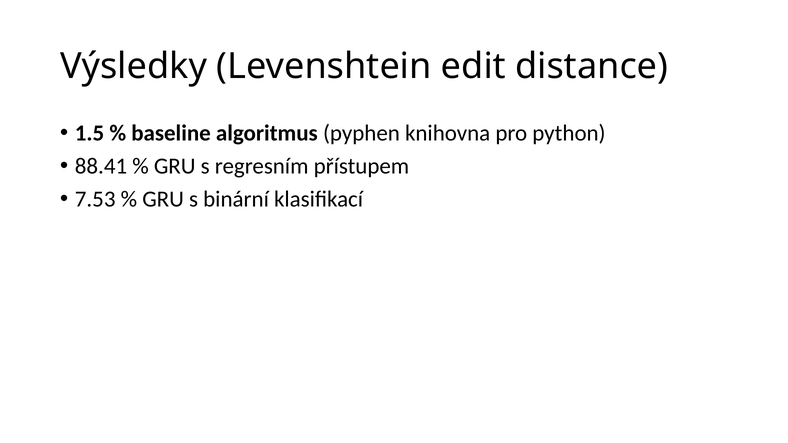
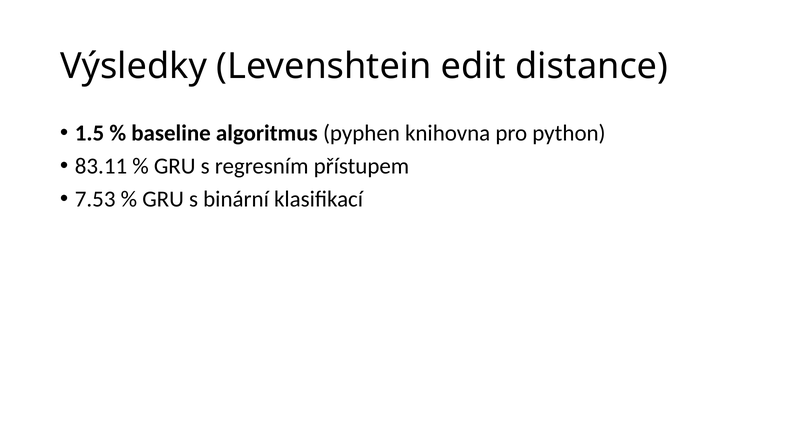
88.41: 88.41 -> 83.11
